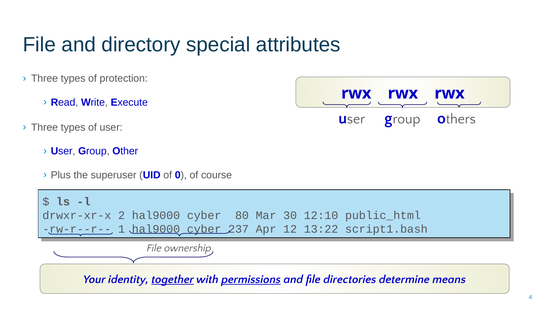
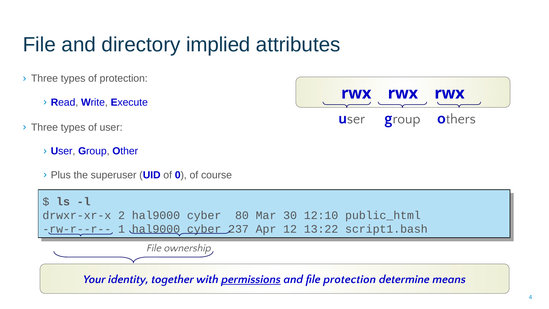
special: special -> implied
together underline: present -> none
file directories: directories -> protection
